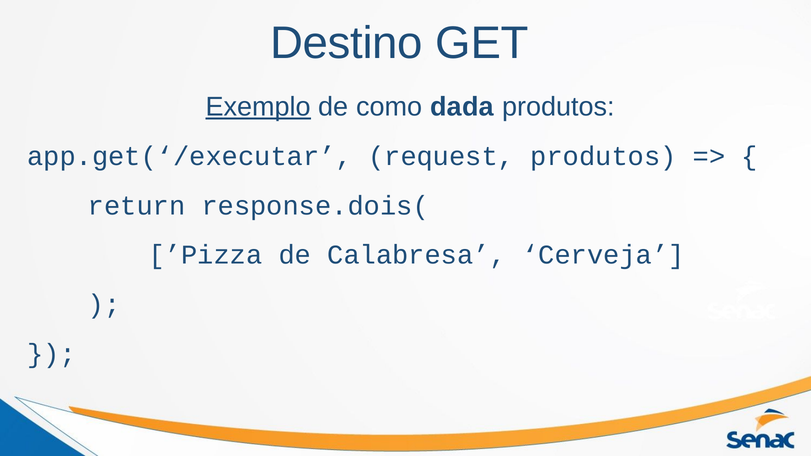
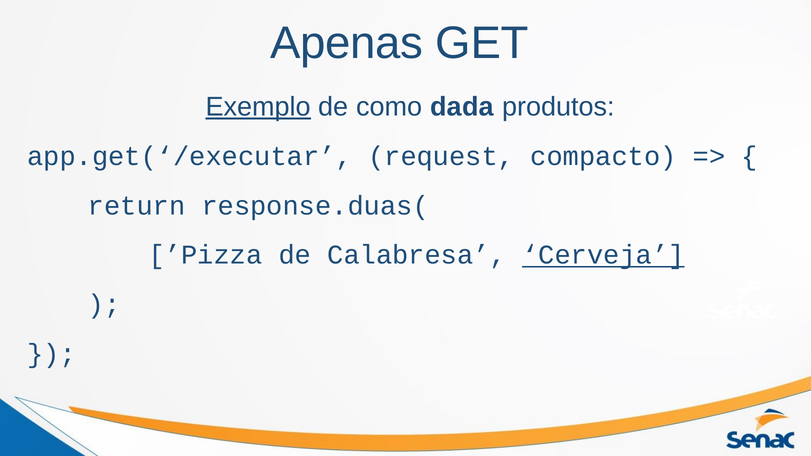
Destino: Destino -> Apenas
request produtos: produtos -> compacto
response.dois(: response.dois( -> response.duas(
Cerveja underline: none -> present
